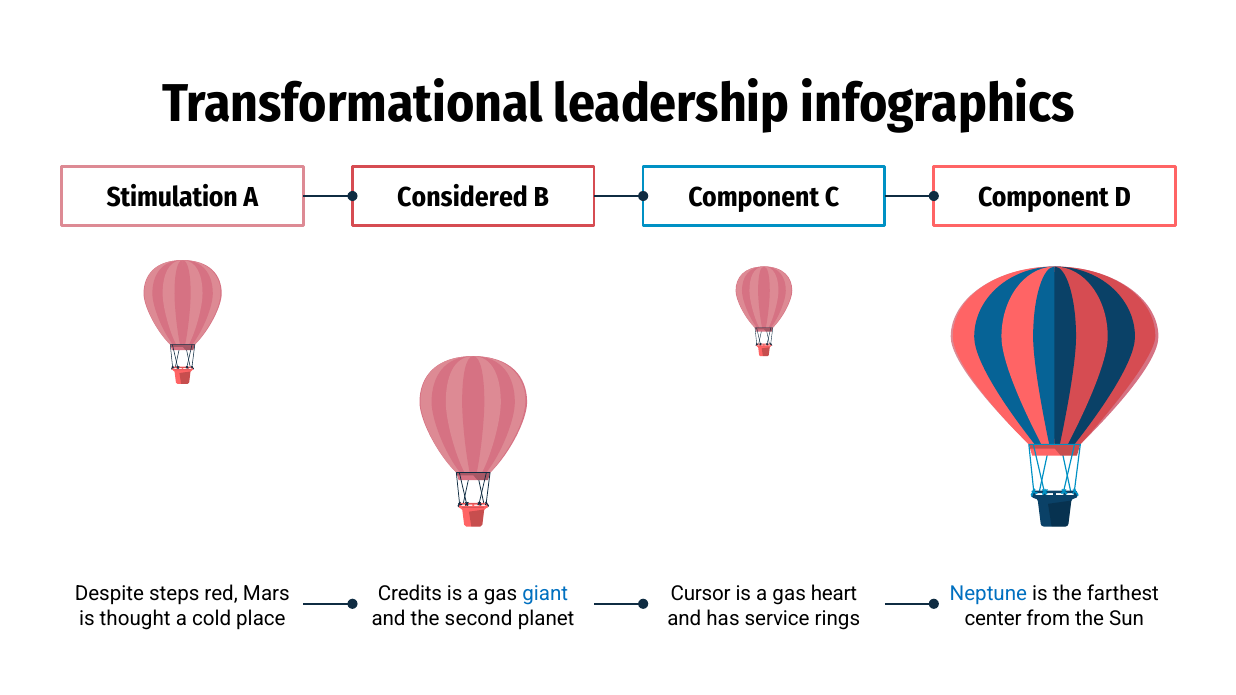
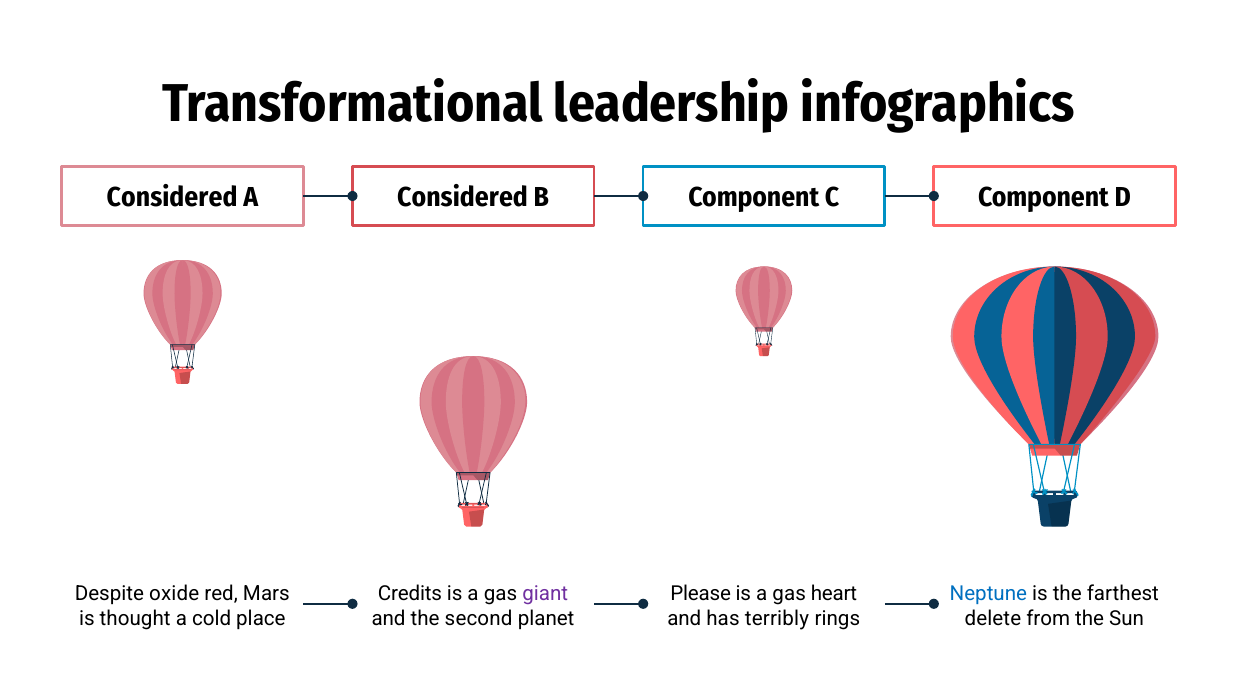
Stimulation at (172, 197): Stimulation -> Considered
steps: steps -> oxide
giant colour: blue -> purple
Cursor: Cursor -> Please
service: service -> terribly
center: center -> delete
